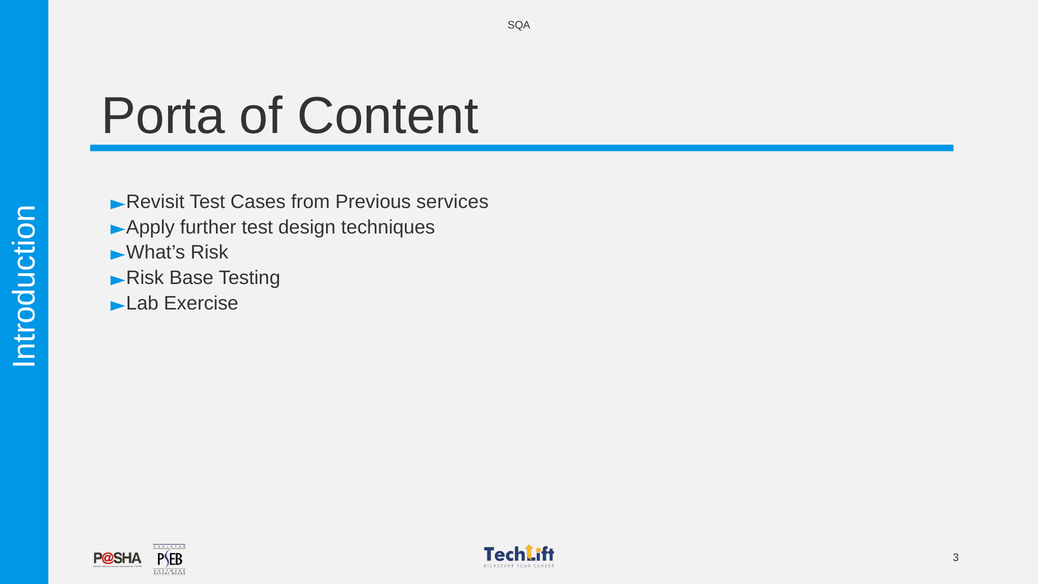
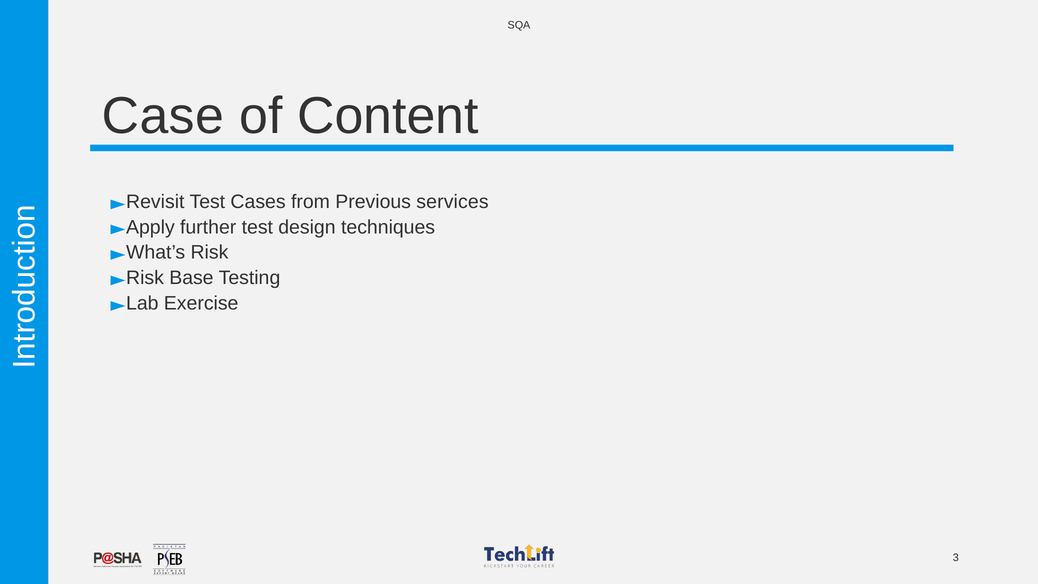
Porta: Porta -> Case
